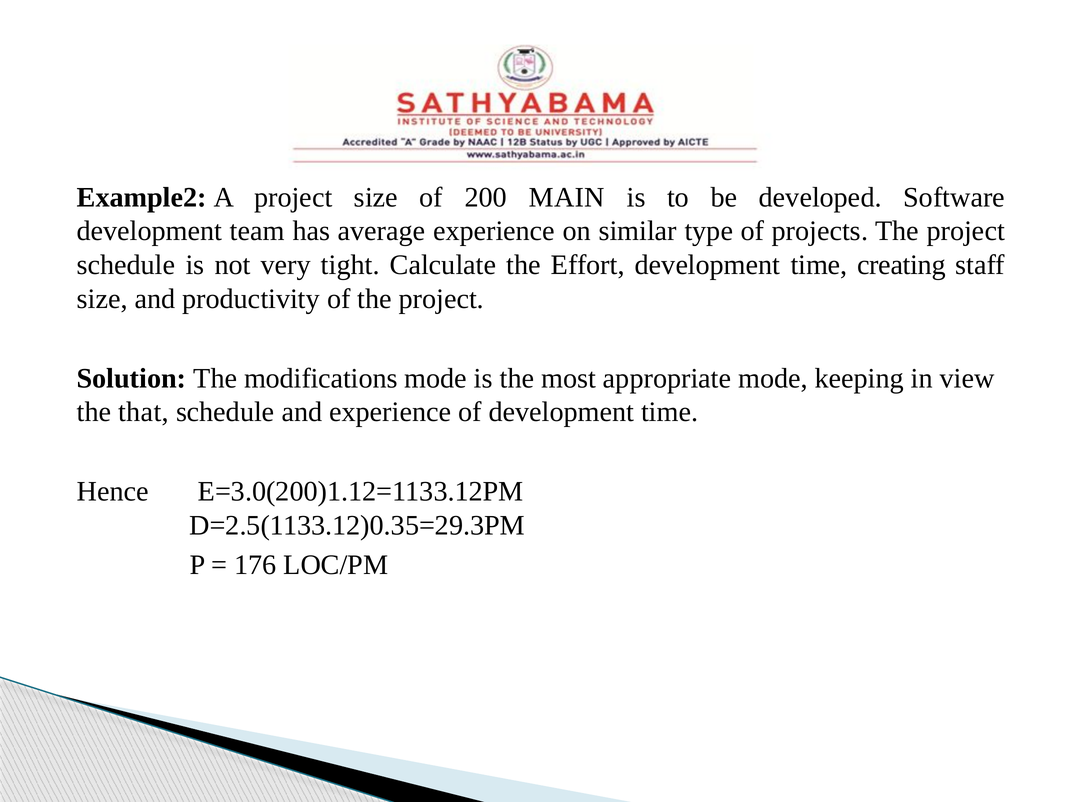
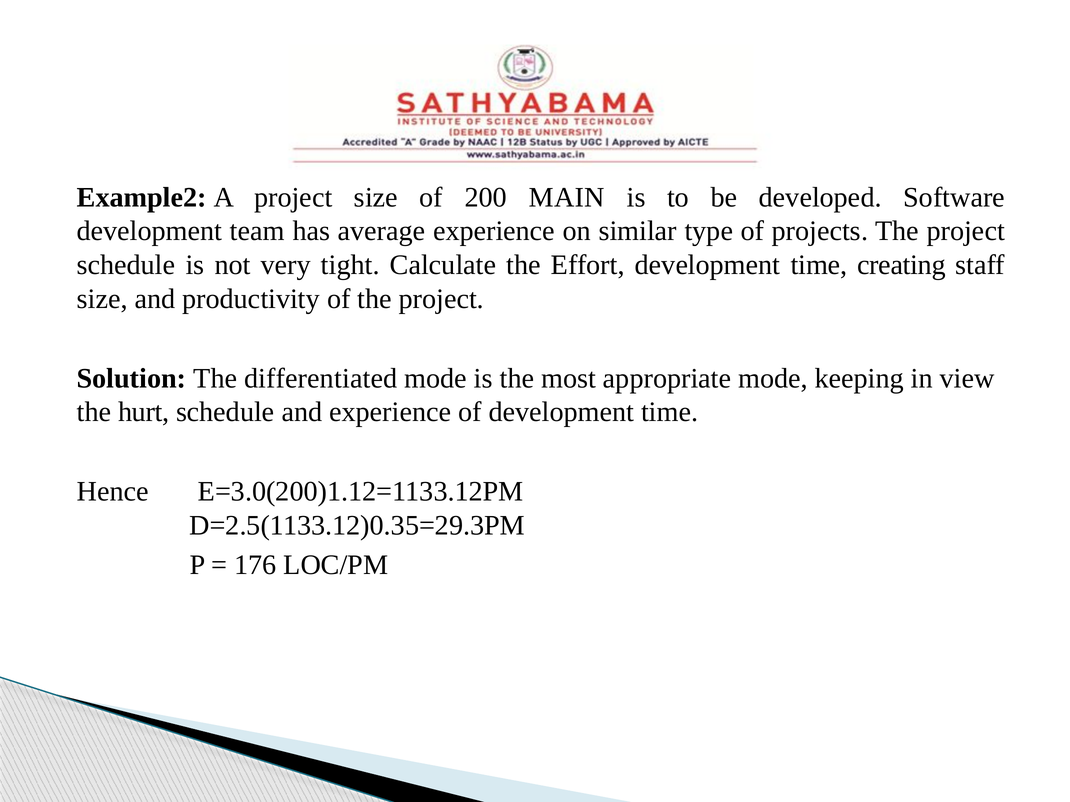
modifications: modifications -> differentiated
that: that -> hurt
